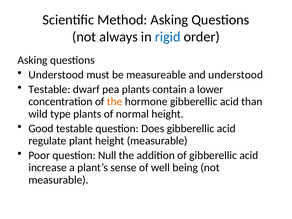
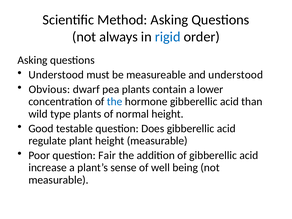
Testable at (49, 89): Testable -> Obvious
the at (115, 102) colour: orange -> blue
Null: Null -> Fair
